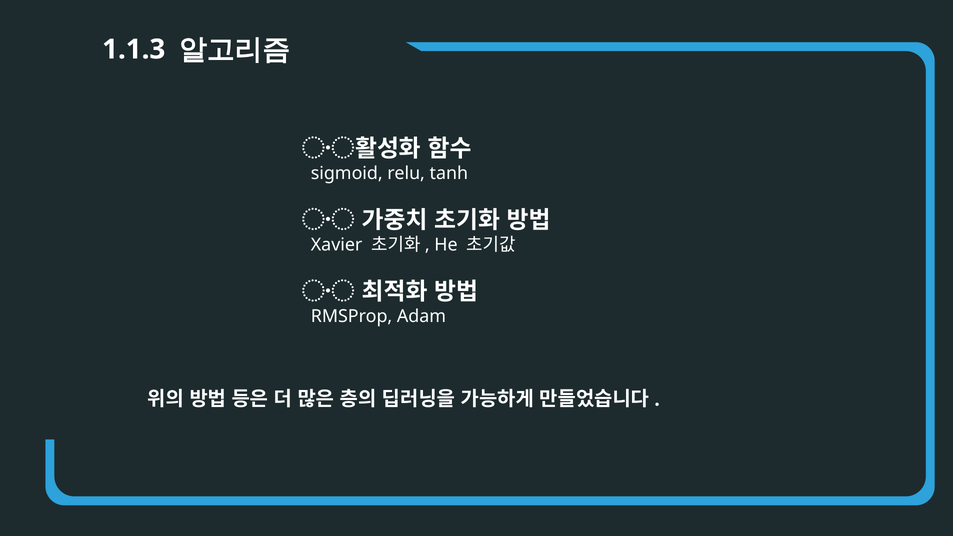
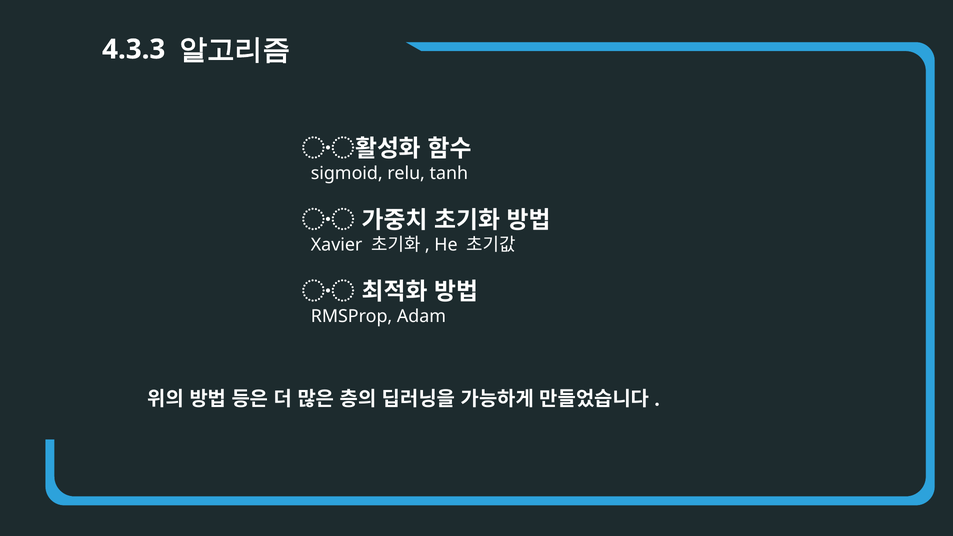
1.1.3: 1.1.3 -> 4.3.3
